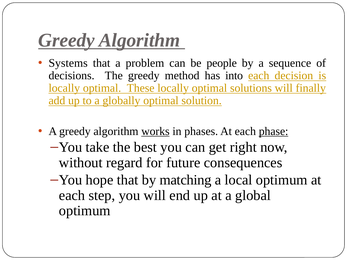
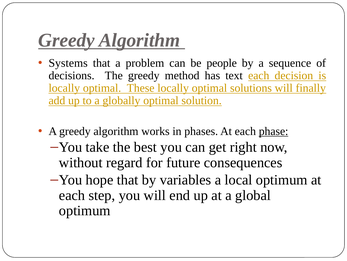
into: into -> text
works underline: present -> none
matching: matching -> variables
